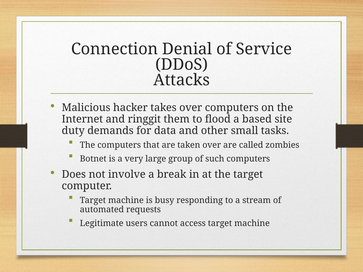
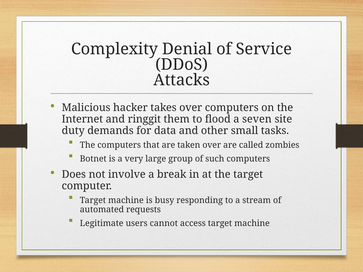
Connection: Connection -> Complexity
based: based -> seven
